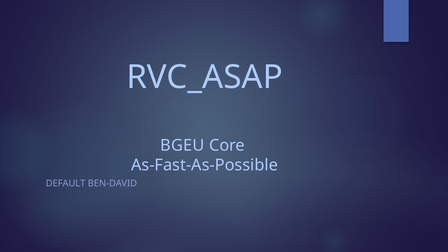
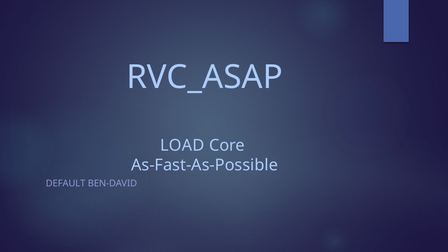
BGEU: BGEU -> LOAD
